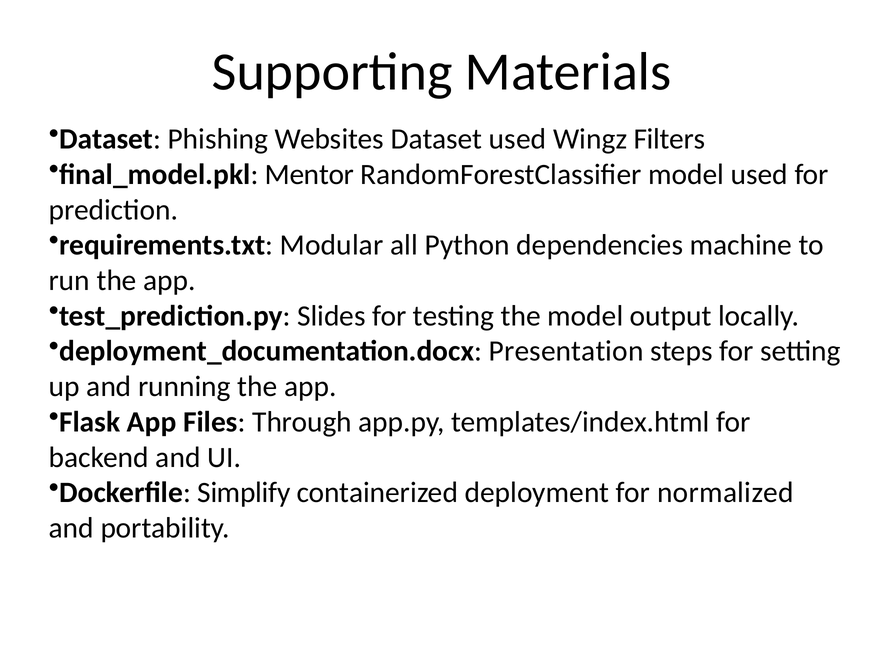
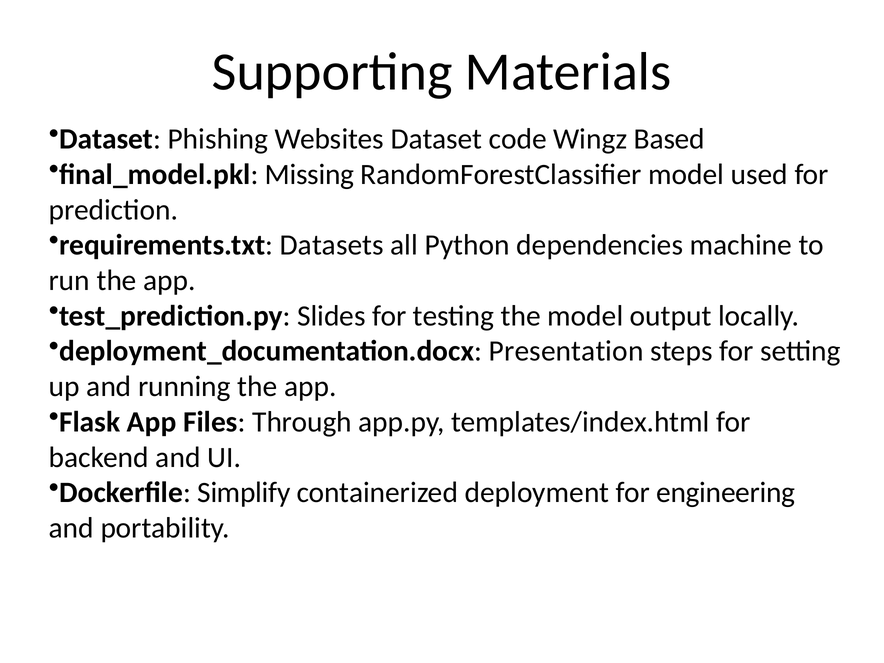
Dataset used: used -> code
Filters: Filters -> Based
Mentor: Mentor -> Missing
Modular: Modular -> Datasets
normalized: normalized -> engineering
